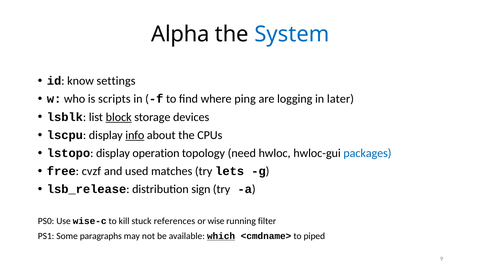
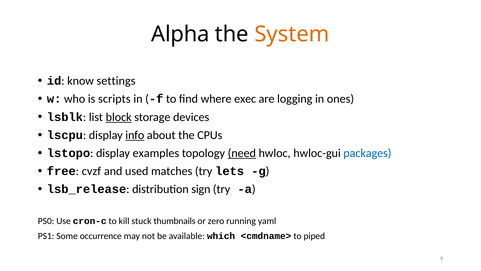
System colour: blue -> orange
ping: ping -> exec
later: later -> ones
operation: operation -> examples
need underline: none -> present
wise-c: wise-c -> cron-c
references: references -> thumbnails
wise: wise -> zero
filter: filter -> yaml
paragraphs: paragraphs -> occurrence
which underline: present -> none
